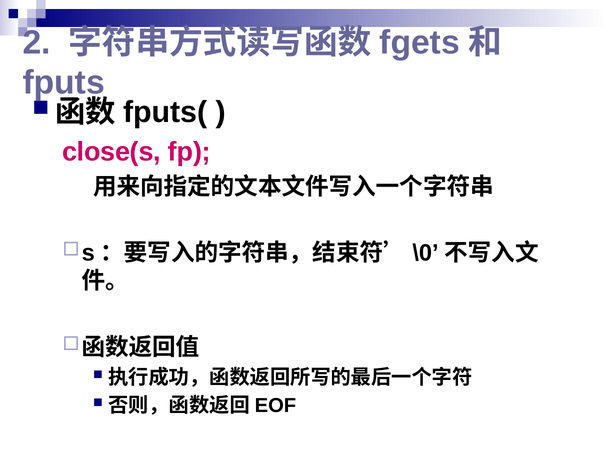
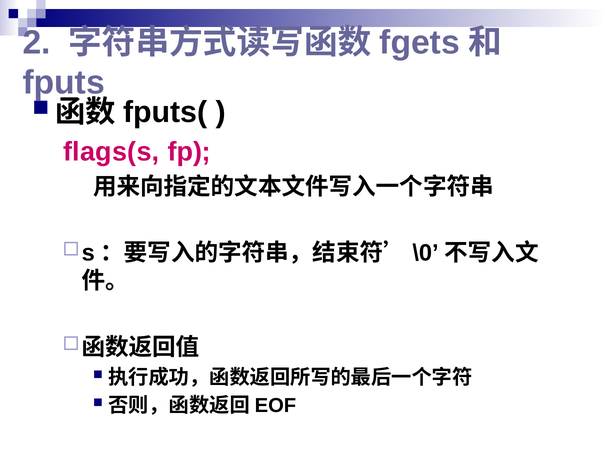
close(s: close(s -> flags(s
